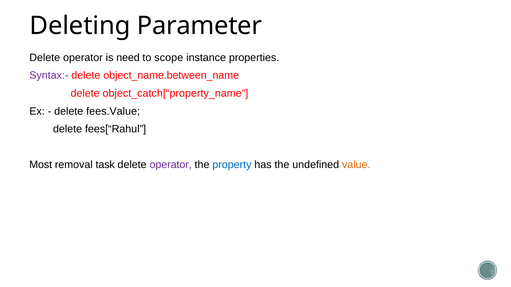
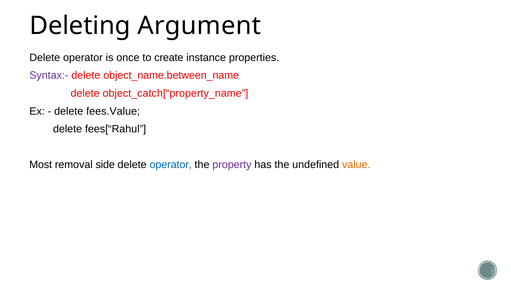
Parameter: Parameter -> Argument
need: need -> once
scope: scope -> create
task: task -> side
operator at (171, 165) colour: purple -> blue
property colour: blue -> purple
